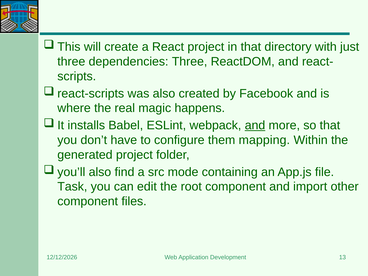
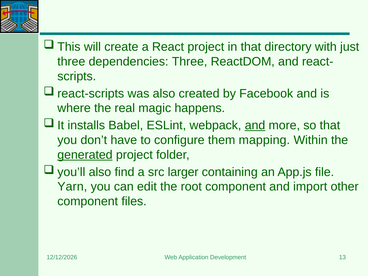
generated underline: none -> present
mode: mode -> larger
Task: Task -> Yarn
